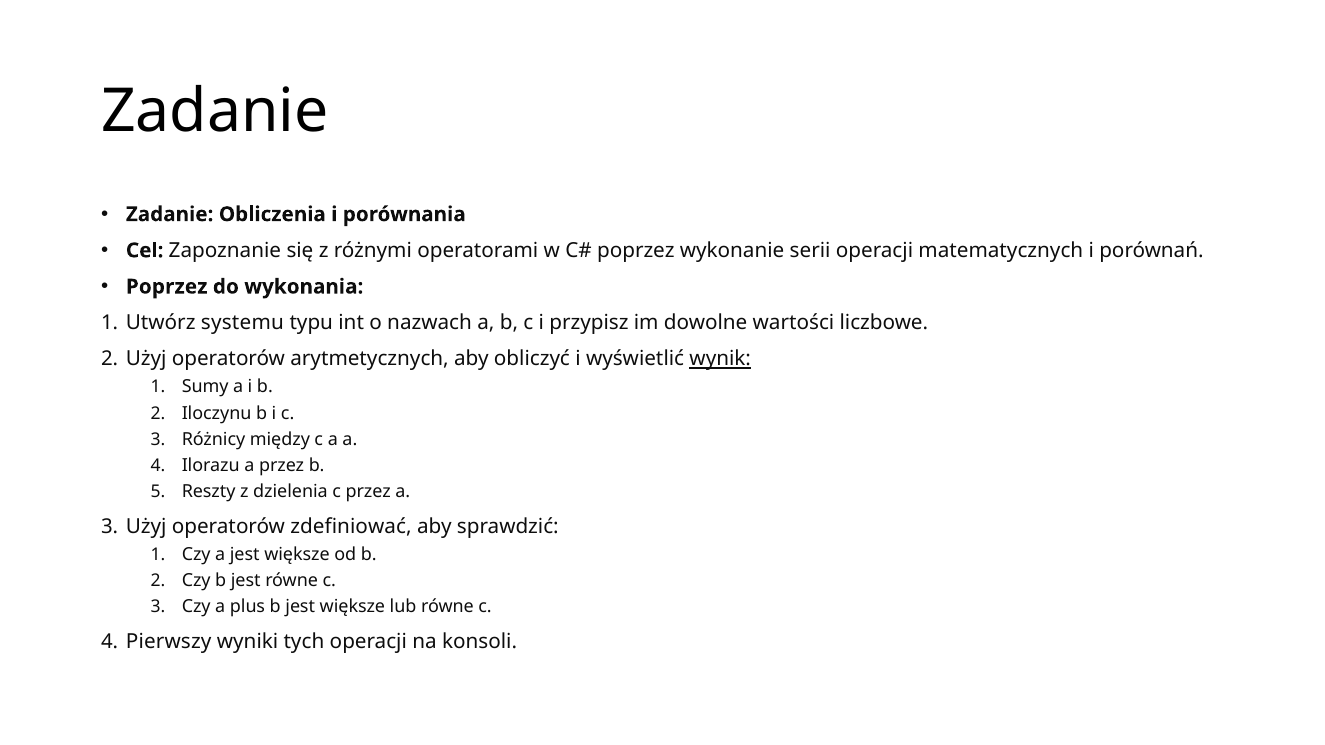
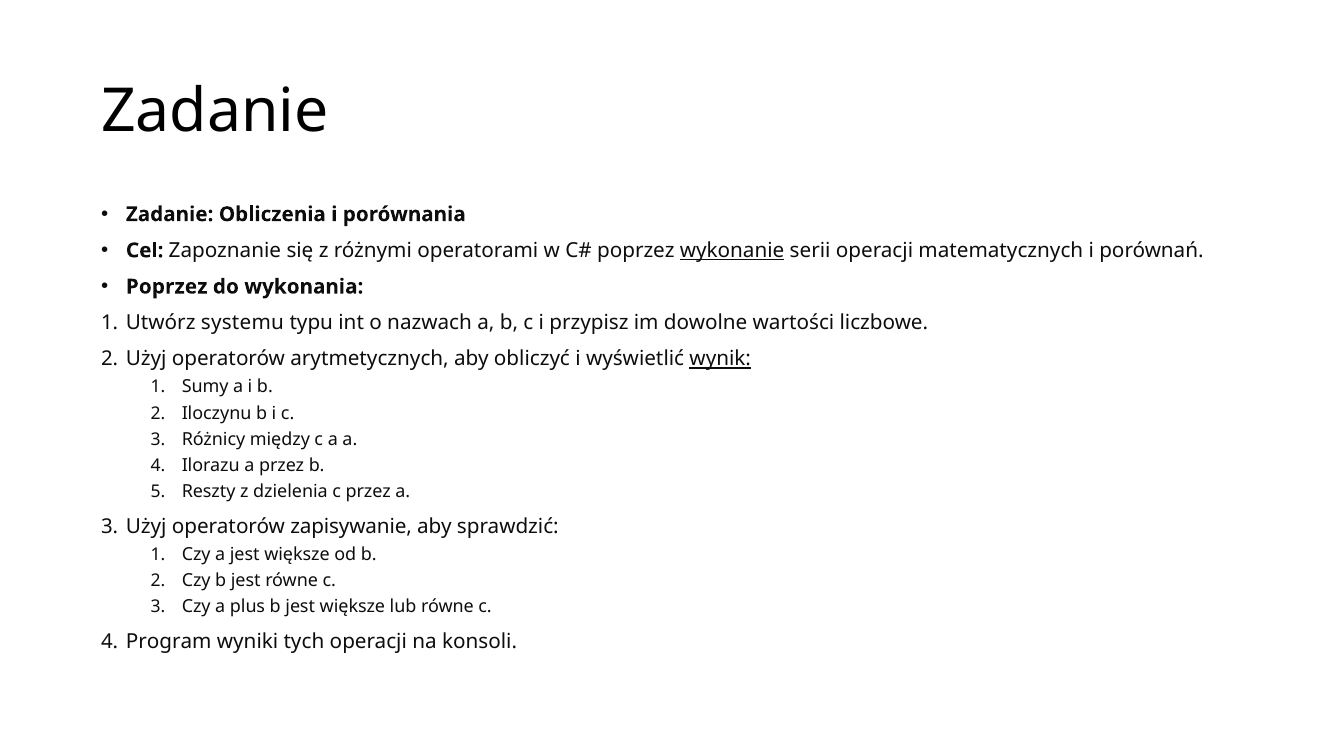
wykonanie underline: none -> present
zdefiniować: zdefiniować -> zapisywanie
Pierwszy: Pierwszy -> Program
